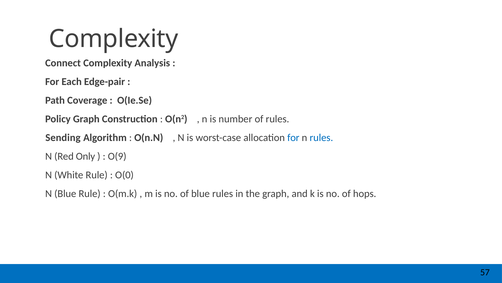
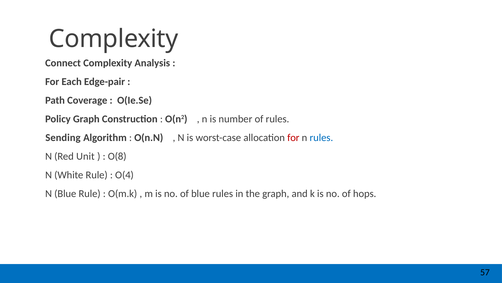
for at (293, 137) colour: blue -> red
Only: Only -> Unit
O(9: O(9 -> O(8
O(0: O(0 -> O(4
